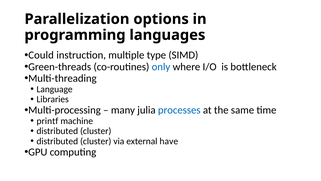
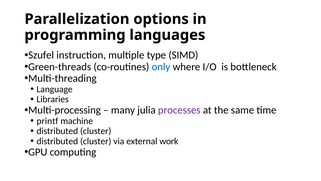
Could: Could -> Szufel
processes colour: blue -> purple
have: have -> work
